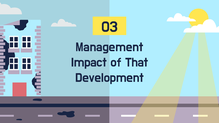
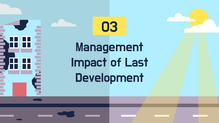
That: That -> Last
